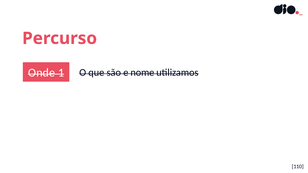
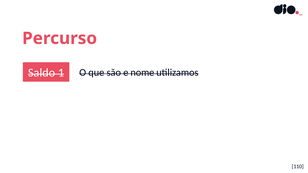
Onde: Onde -> Saldo
